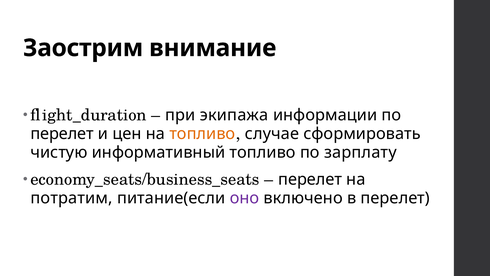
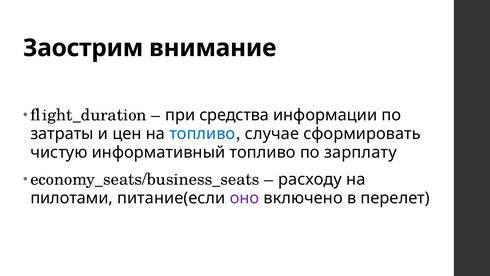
экипажа: экипажа -> средства
перелет at (62, 134): перелет -> затраты
топливо at (202, 134) colour: orange -> blue
перелет at (310, 179): перелет -> расходу
потратим: потратим -> пилотами
